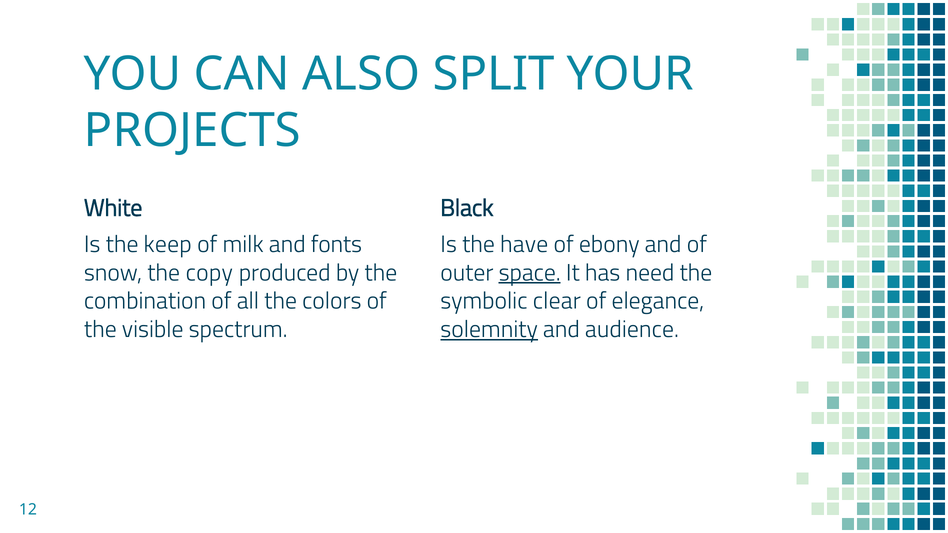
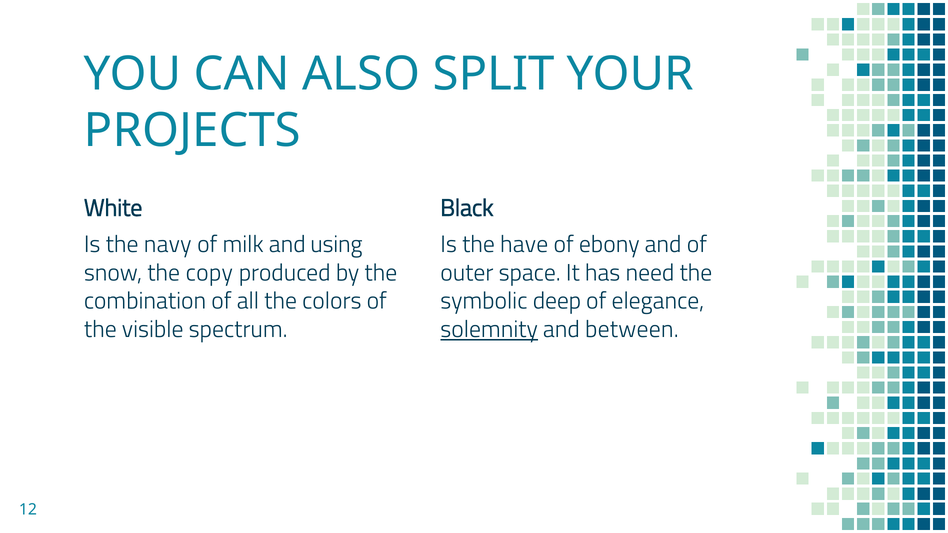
keep: keep -> navy
fonts: fonts -> using
space underline: present -> none
clear: clear -> deep
audience: audience -> between
